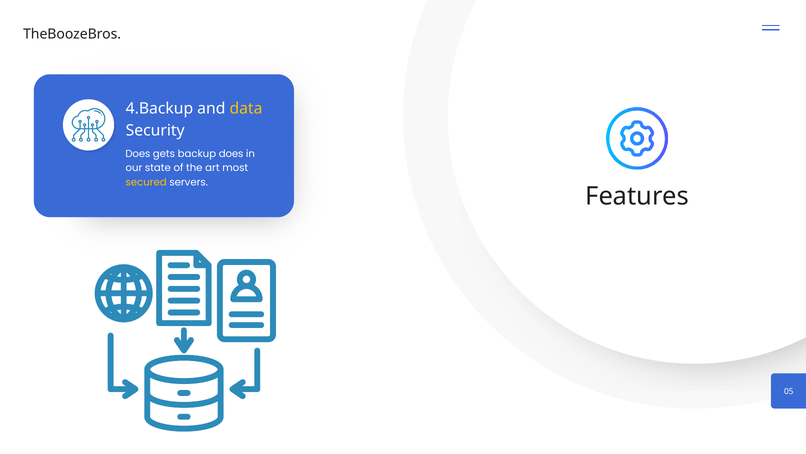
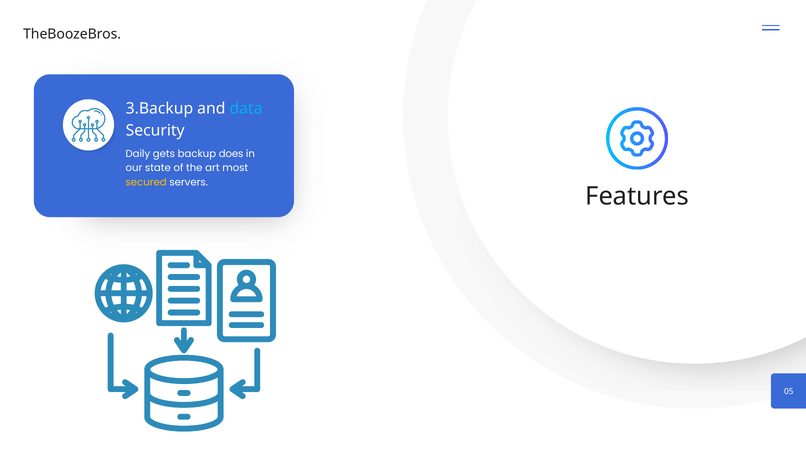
4.Backup: 4.Backup -> 3.Backup
data colour: yellow -> light blue
Does at (138, 154): Does -> Daily
